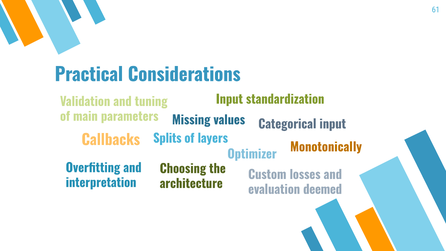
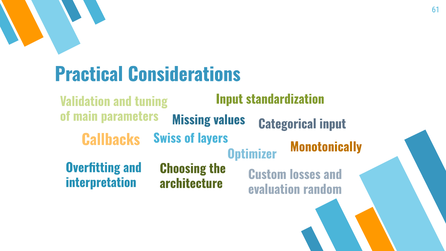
Splits: Splits -> Swiss
deemed: deemed -> random
